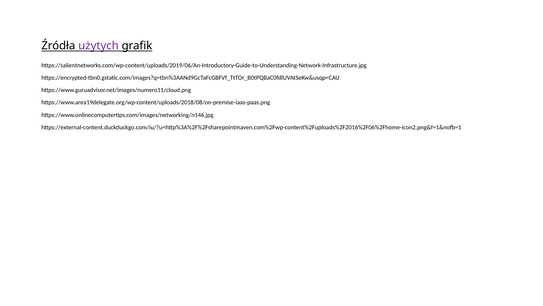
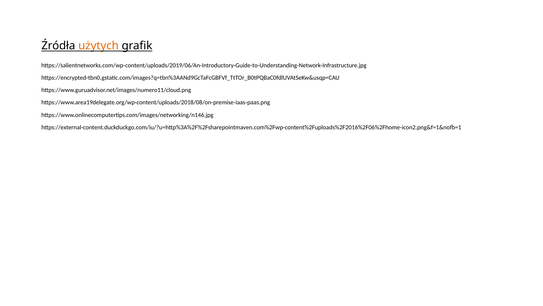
użytych colour: purple -> orange
